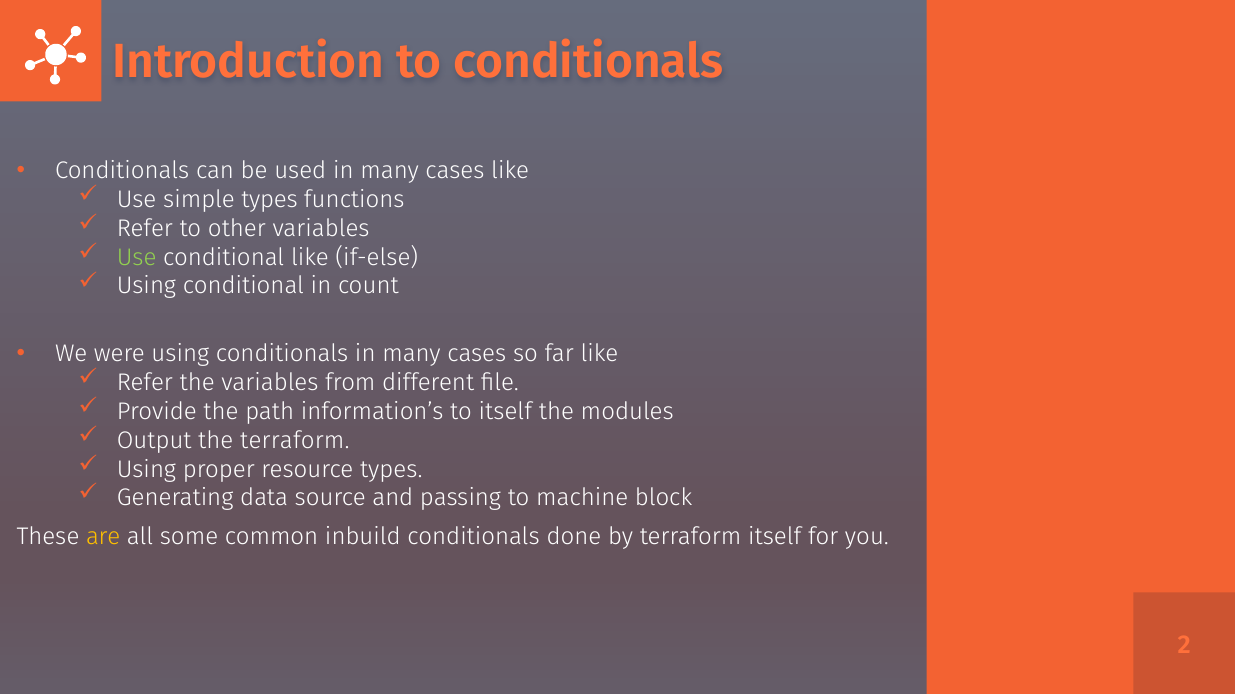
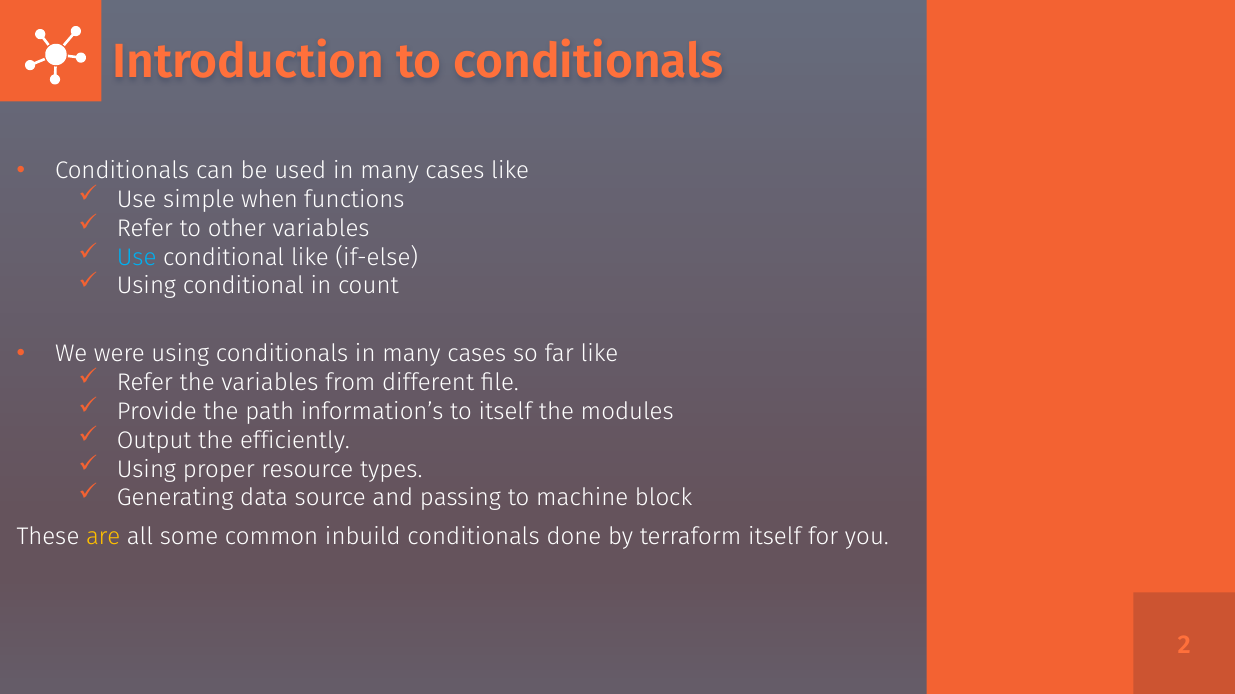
simple types: types -> when
Use at (137, 258) colour: light green -> light blue
the terraform: terraform -> efficiently
